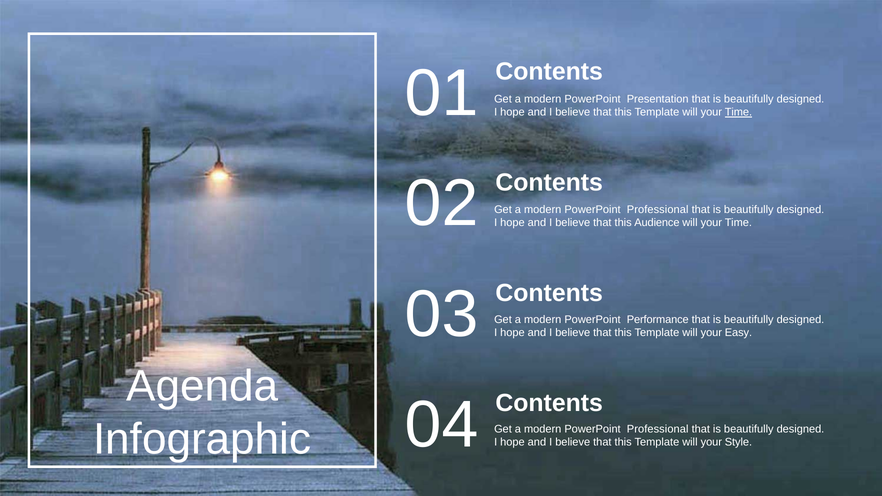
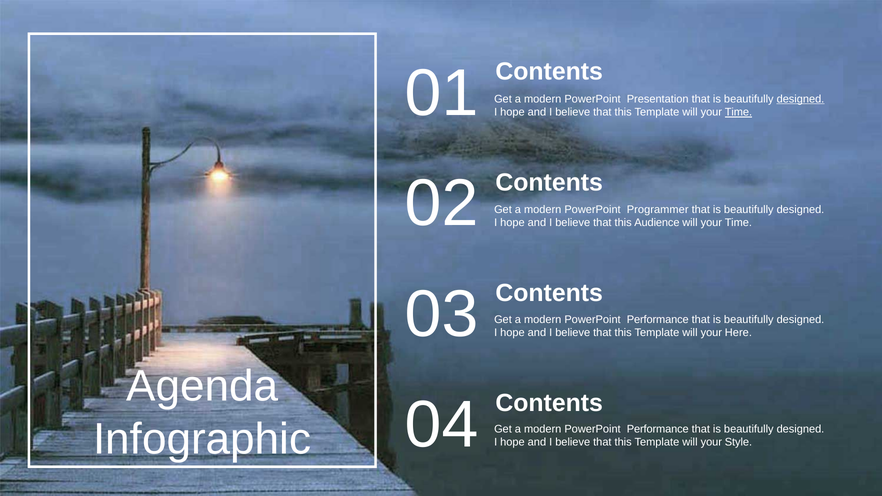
designed at (800, 99) underline: none -> present
Professional at (658, 210): Professional -> Programmer
Easy: Easy -> Here
Professional at (658, 429): Professional -> Performance
